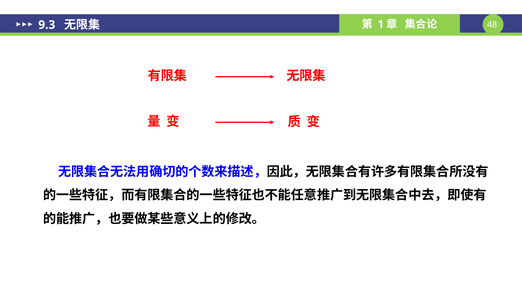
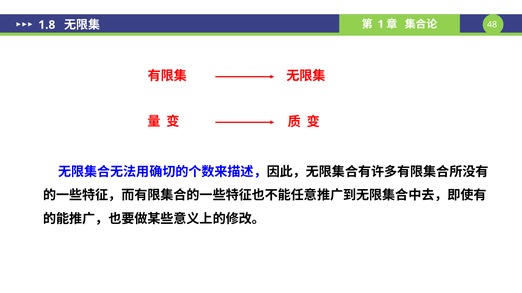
9.3: 9.3 -> 1.8
